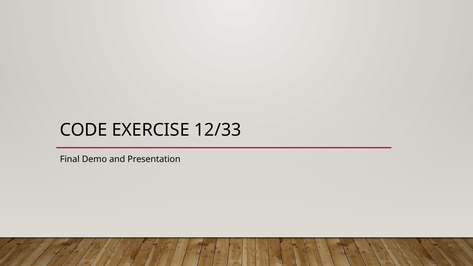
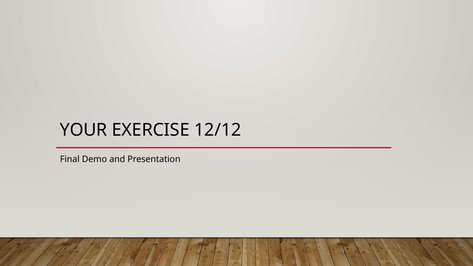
CODE: CODE -> YOUR
12/33: 12/33 -> 12/12
